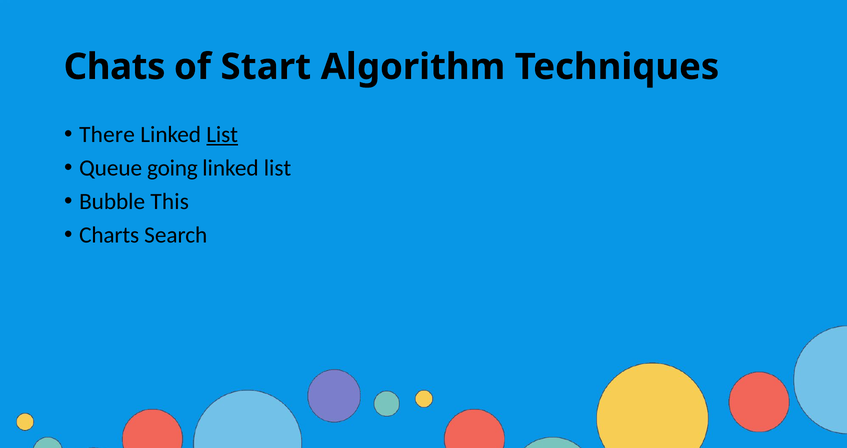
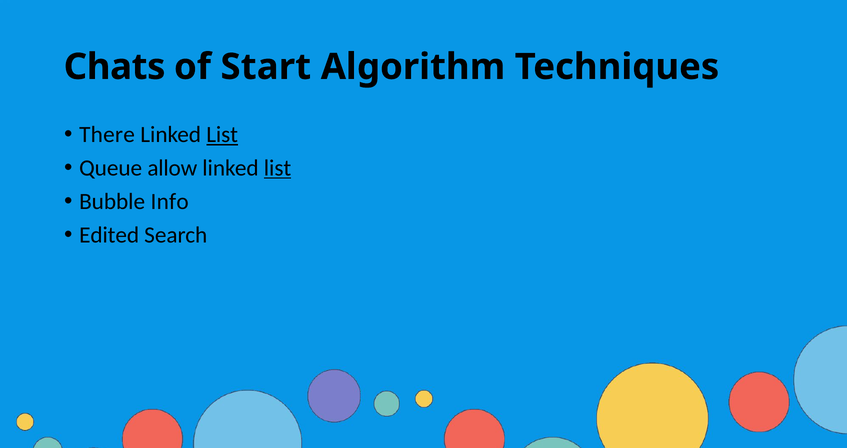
going: going -> allow
list at (278, 168) underline: none -> present
This: This -> Info
Charts: Charts -> Edited
